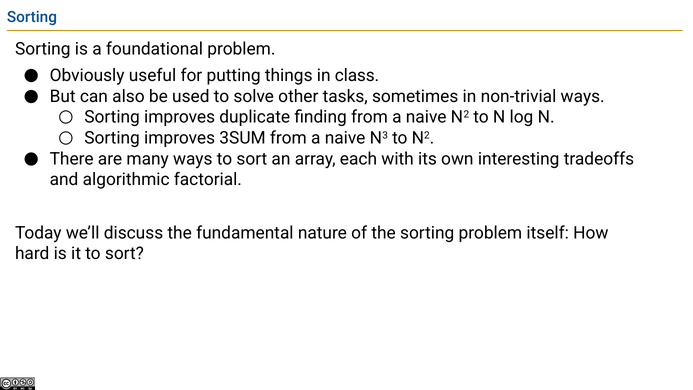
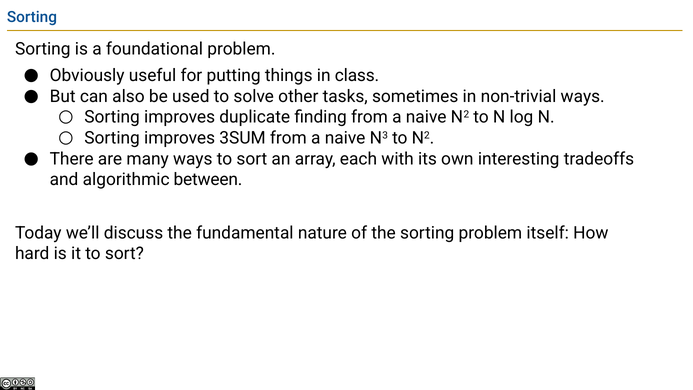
factorial: factorial -> between
